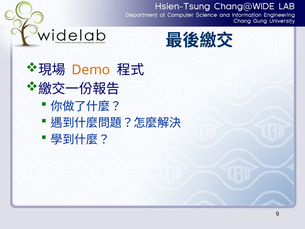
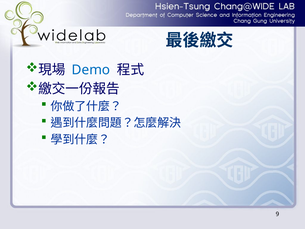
Demo colour: orange -> blue
